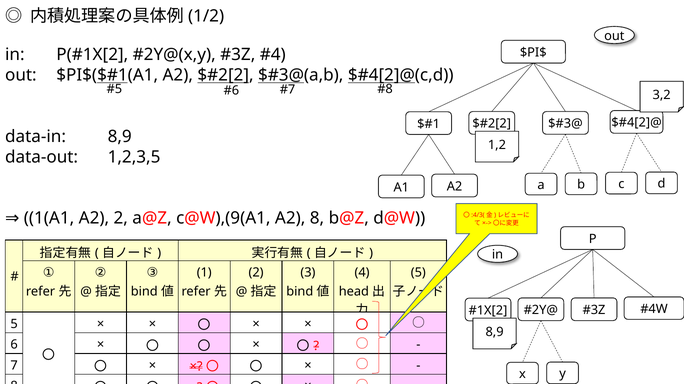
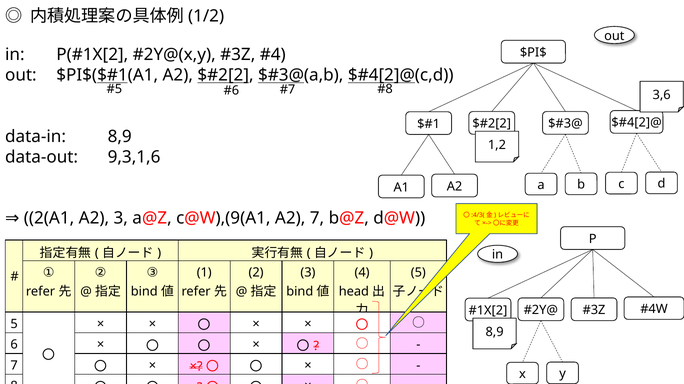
3,2: 3,2 -> 3,6
1,2,3,5: 1,2,3,5 -> 9,3,1,6
1(A1: 1(A1 -> 2(A1
A2 2: 2 -> 3
A2 8: 8 -> 7
